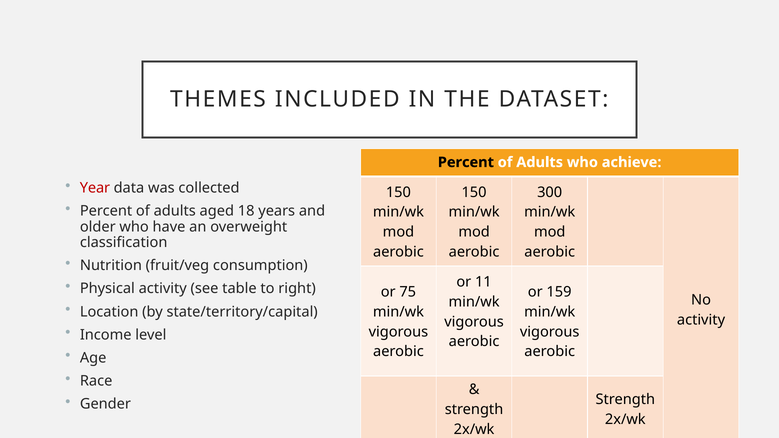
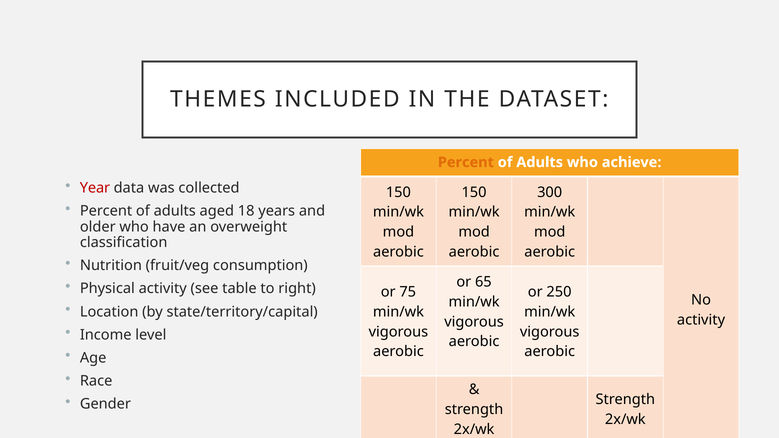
Percent at (466, 162) colour: black -> orange
11: 11 -> 65
159: 159 -> 250
